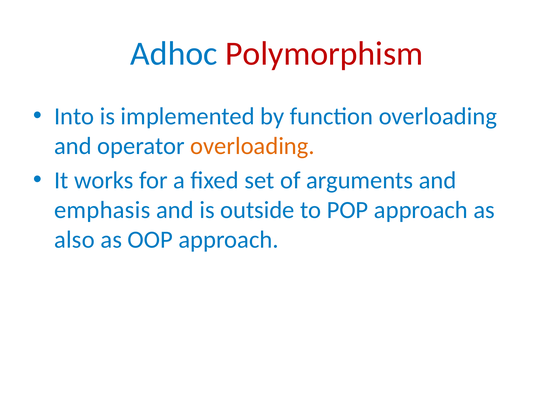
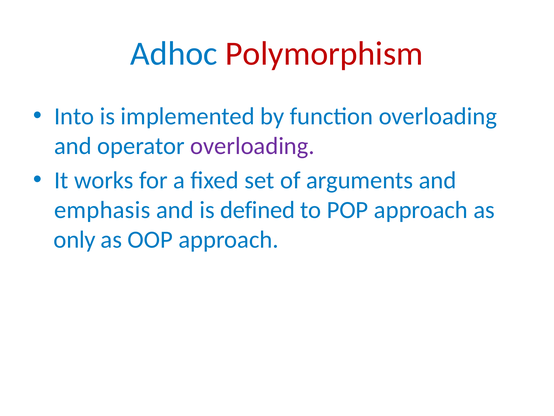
overloading at (252, 146) colour: orange -> purple
outside: outside -> defined
also: also -> only
